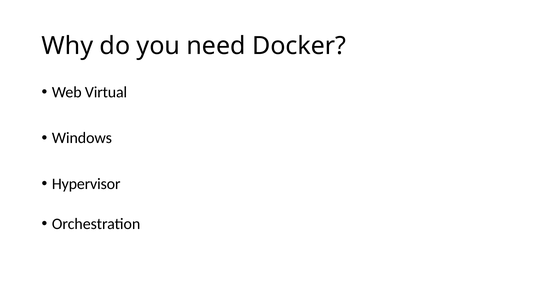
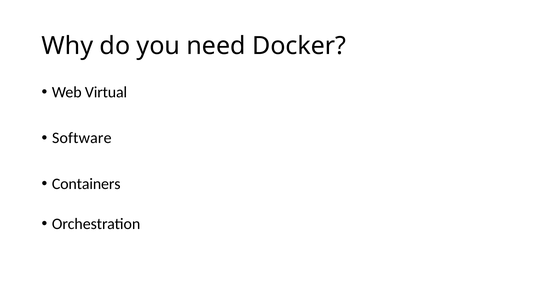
Windows: Windows -> Software
Hypervisor: Hypervisor -> Containers
